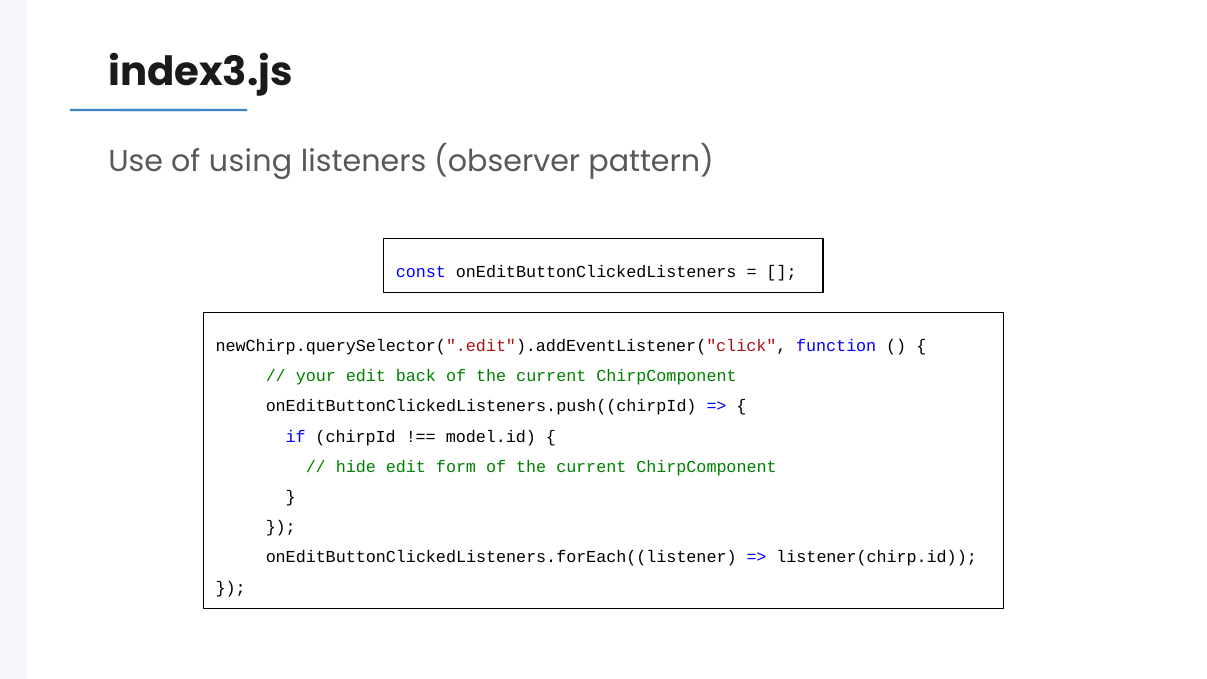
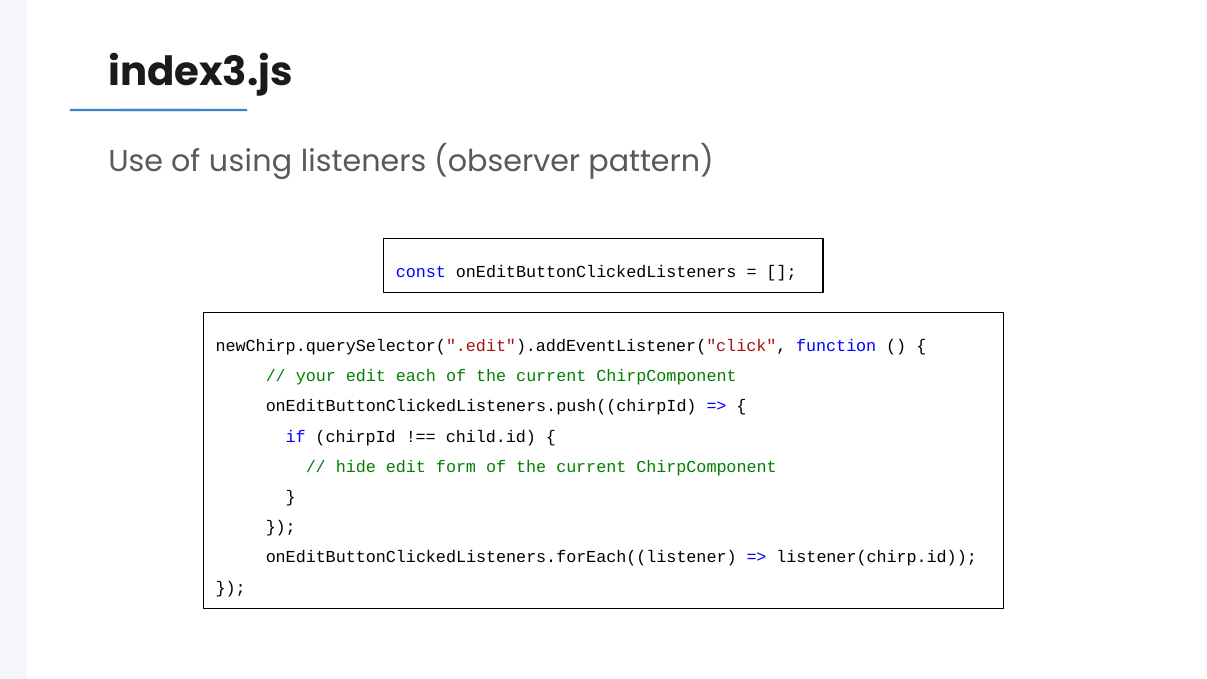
back: back -> each
model.id: model.id -> child.id
